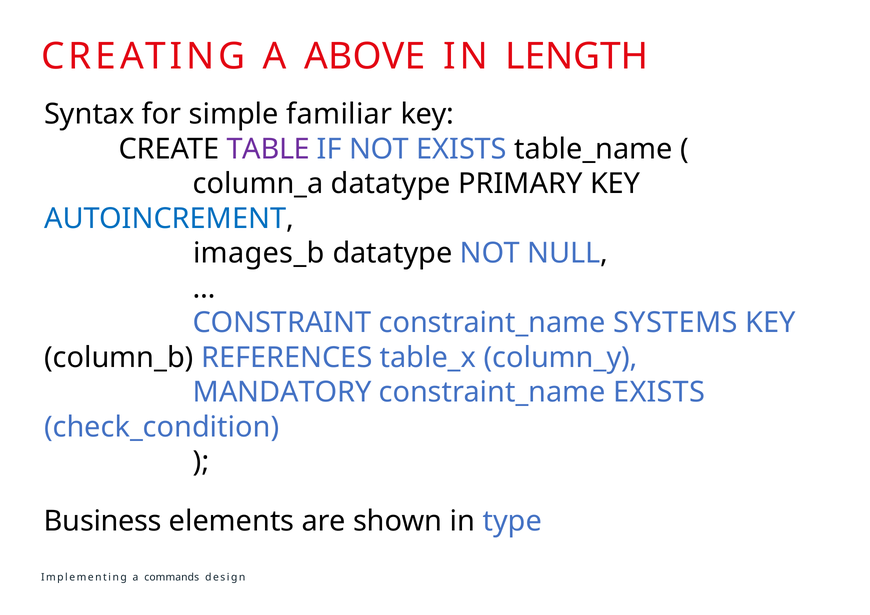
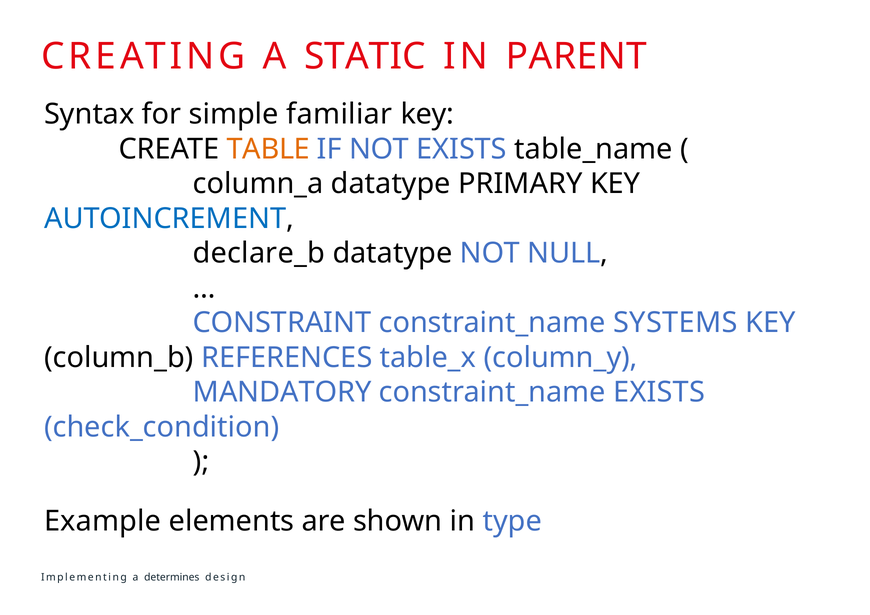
ABOVE: ABOVE -> STATIC
LENGTH: LENGTH -> PARENT
TABLE colour: purple -> orange
images_b: images_b -> declare_b
Business: Business -> Example
commands: commands -> determines
